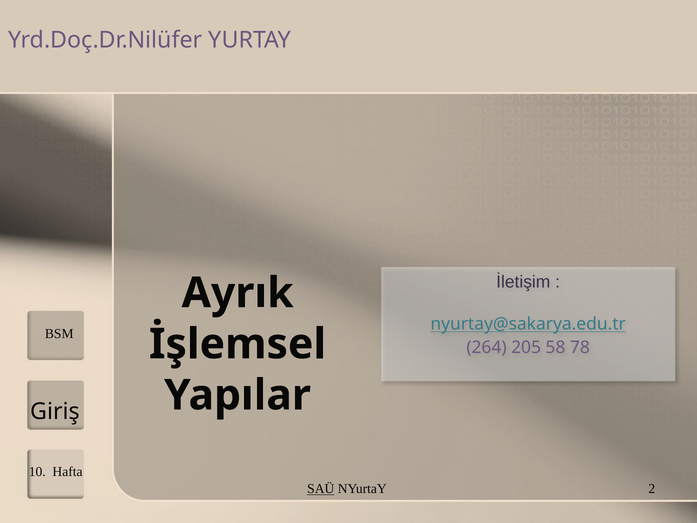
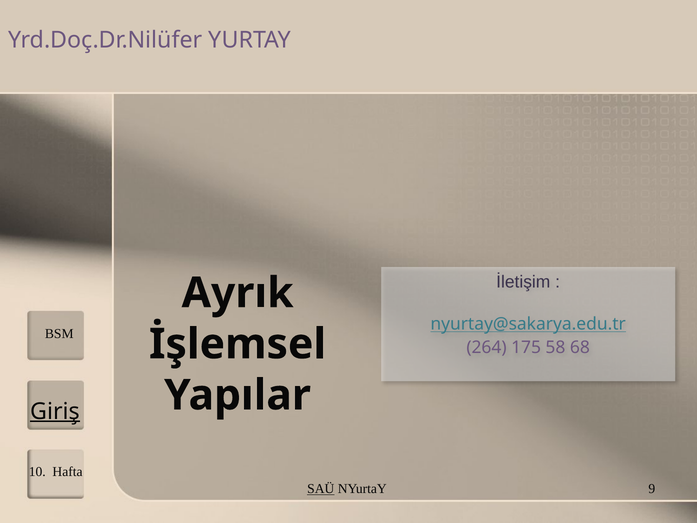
205: 205 -> 175
78: 78 -> 68
Giriş underline: none -> present
2: 2 -> 9
